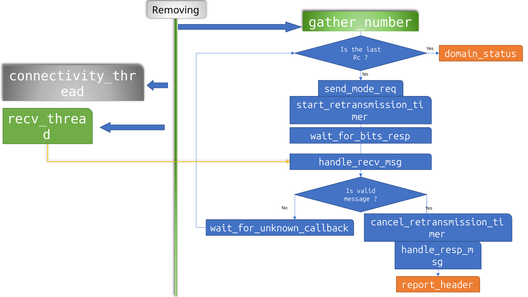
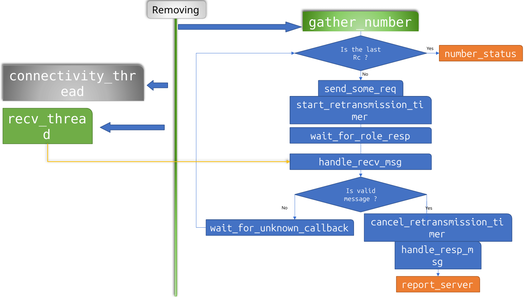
domain_status: domain_status -> number_status
send_mode_req: send_mode_req -> send_some_req
wait_for_bits_resp: wait_for_bits_resp -> wait_for_role_resp
report_header: report_header -> report_server
